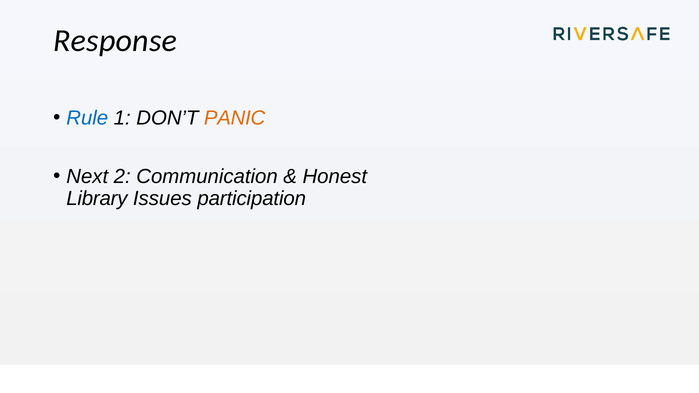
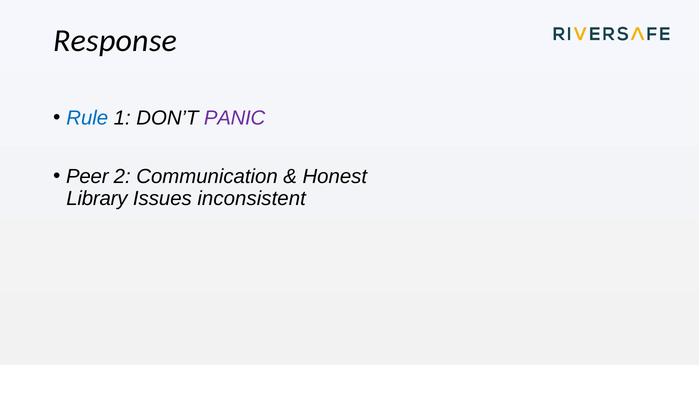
PANIC colour: orange -> purple
Next: Next -> Peer
participation: participation -> inconsistent
